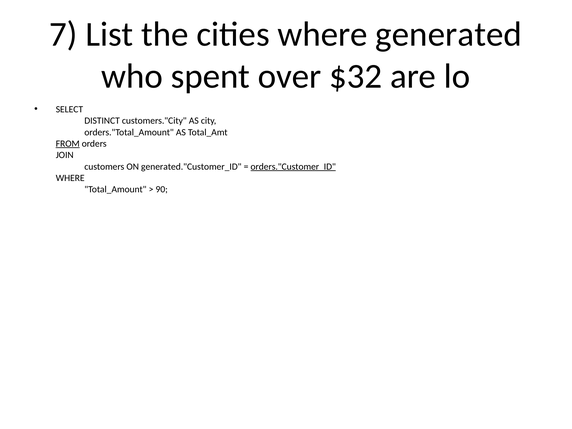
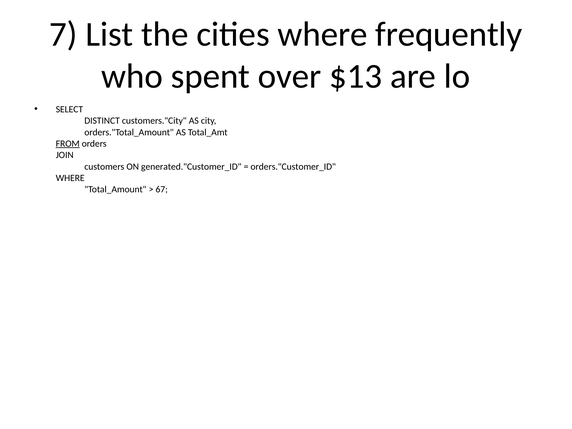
generated: generated -> frequently
$32: $32 -> $13
orders."Customer_ID underline: present -> none
90: 90 -> 67
